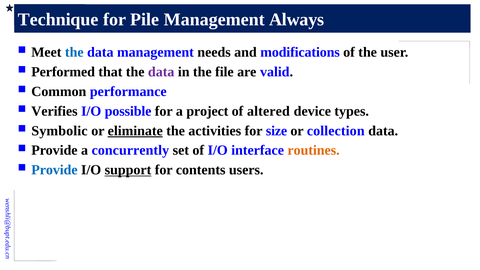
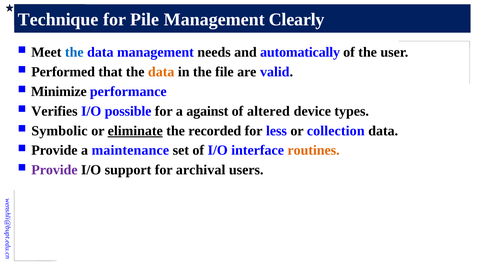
Always: Always -> Clearly
modifications: modifications -> automatically
data at (161, 72) colour: purple -> orange
Common: Common -> Minimize
project: project -> against
activities: activities -> recorded
size: size -> less
concurrently: concurrently -> maintenance
Provide at (54, 170) colour: blue -> purple
support underline: present -> none
contents: contents -> archival
